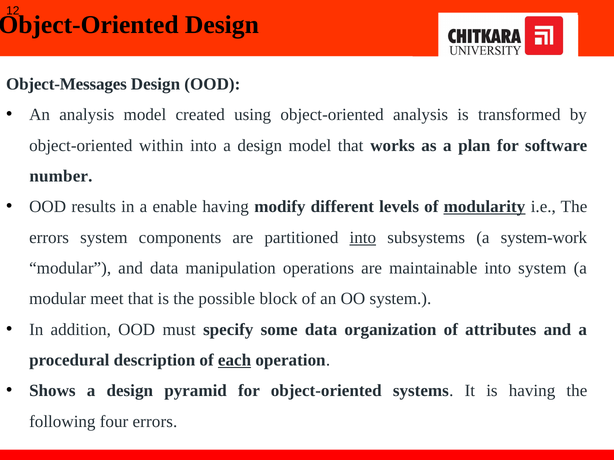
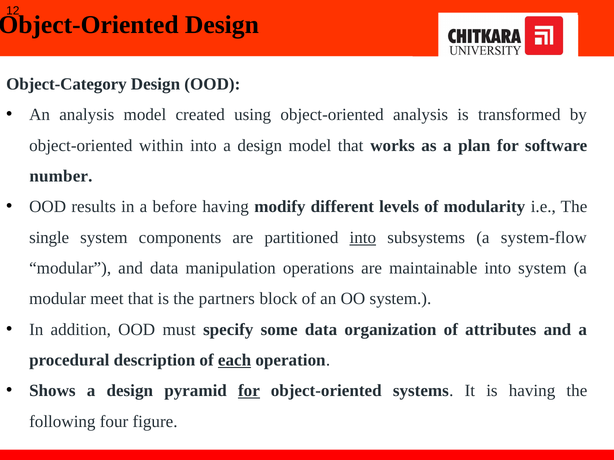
Object-Messages: Object-Messages -> Object-Category
enable: enable -> before
modularity underline: present -> none
errors at (49, 238): errors -> single
system-work: system-work -> system-flow
possible: possible -> partners
for at (249, 391) underline: none -> present
four errors: errors -> figure
